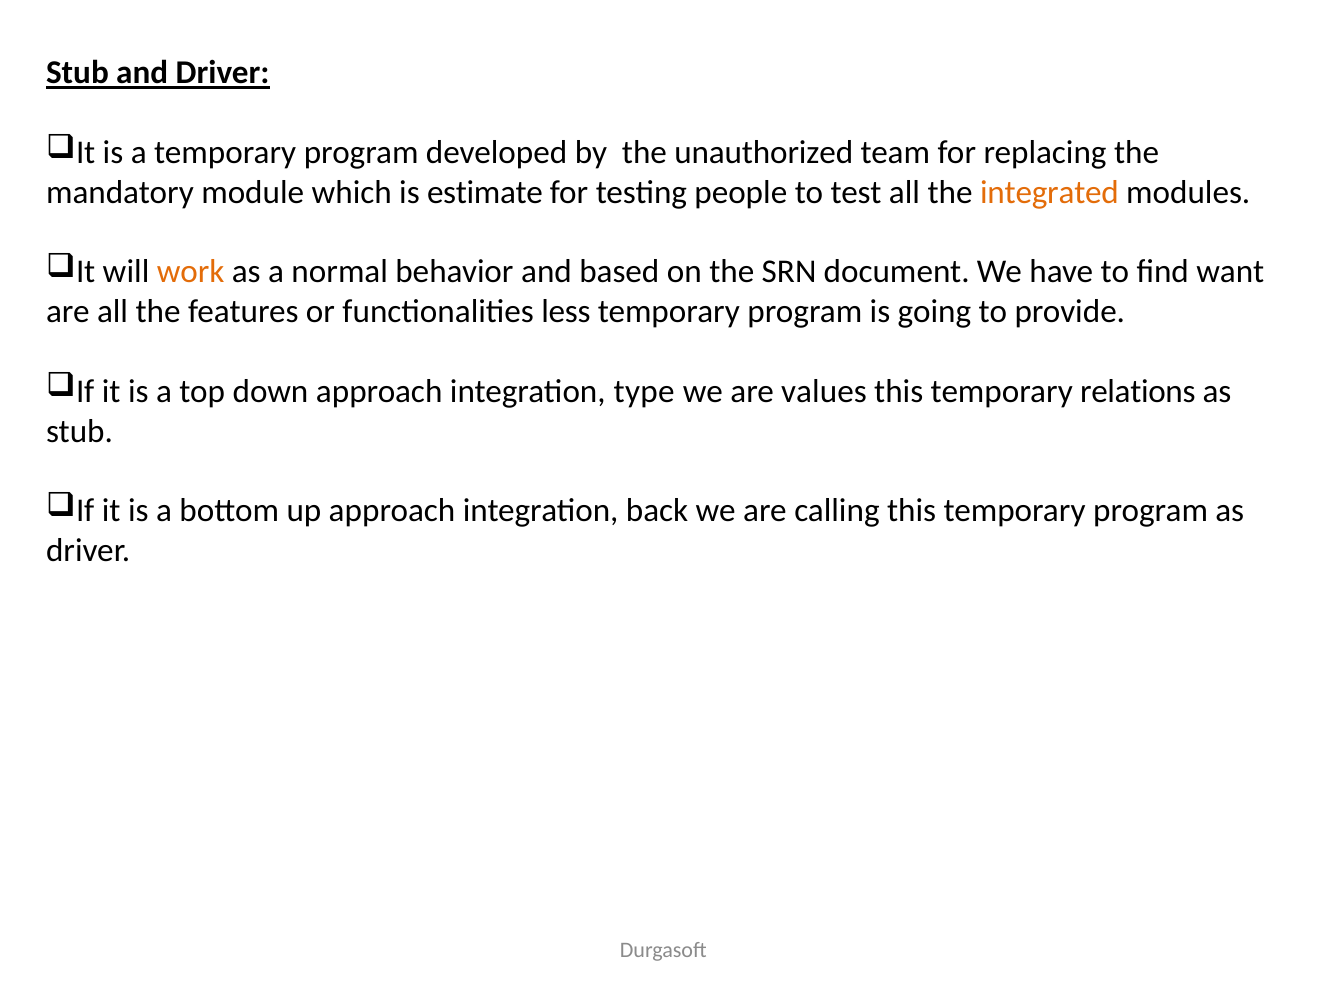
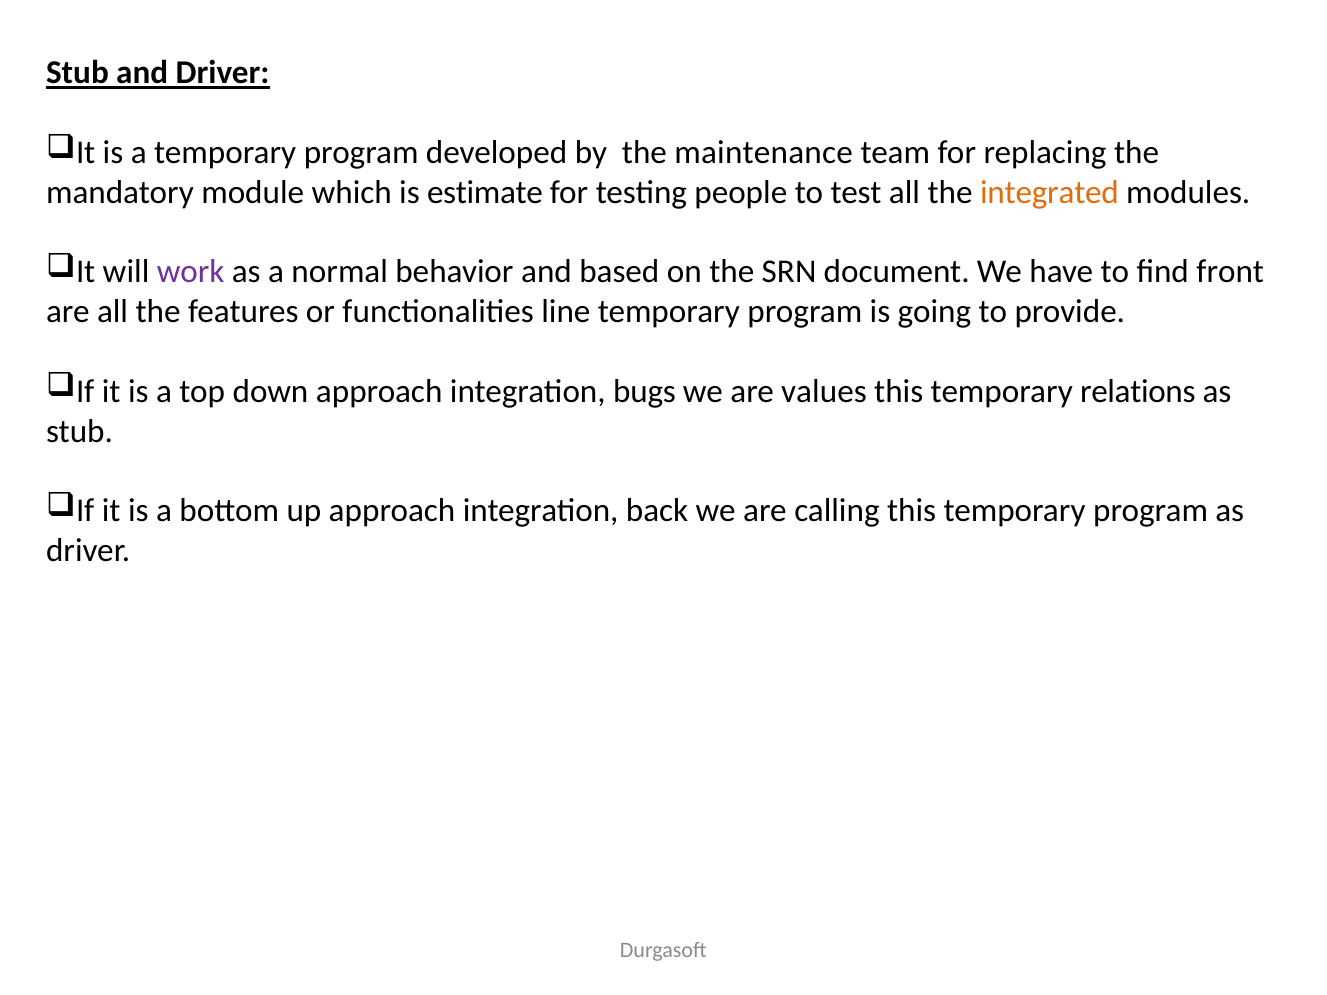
unauthorized: unauthorized -> maintenance
work colour: orange -> purple
want: want -> front
less: less -> line
type: type -> bugs
